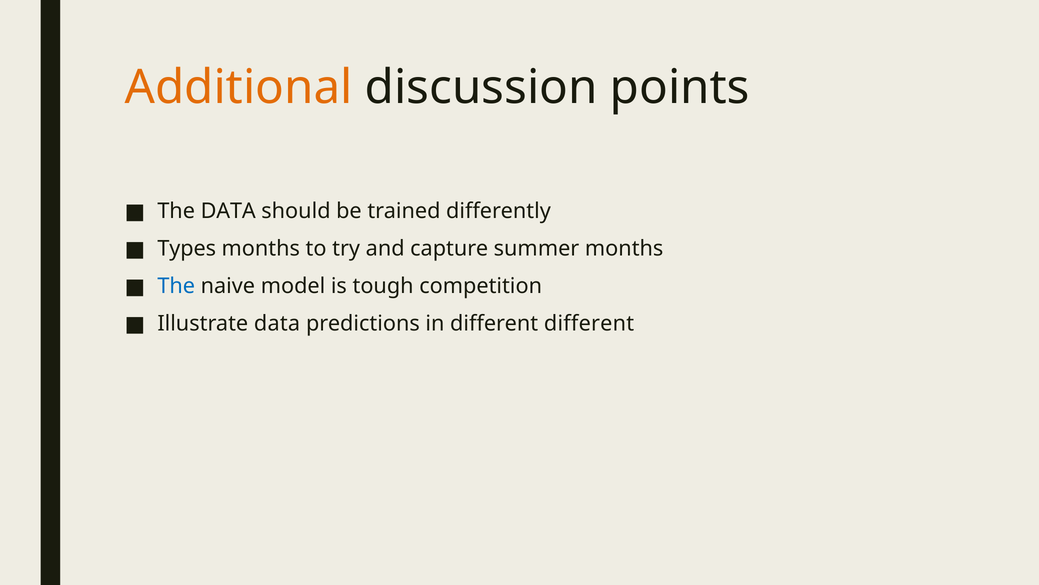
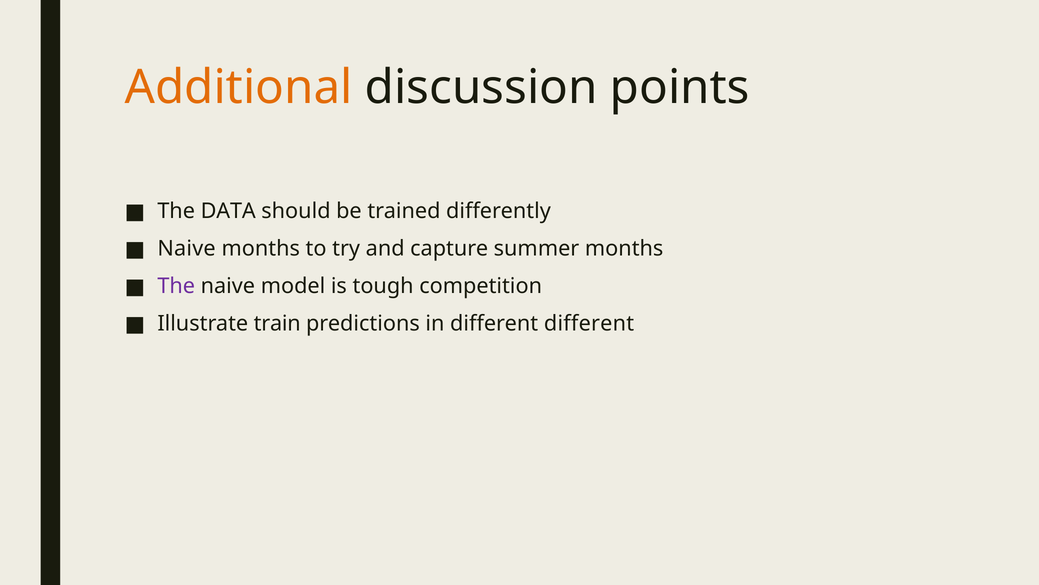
Types at (187, 249): Types -> Naive
The at (176, 286) colour: blue -> purple
Illustrate data: data -> train
